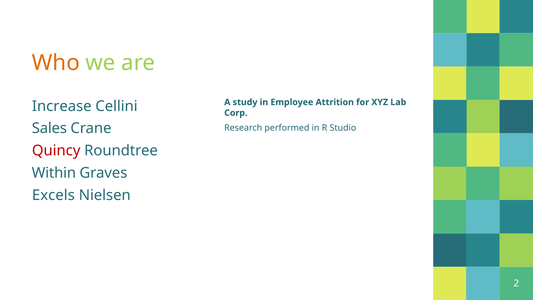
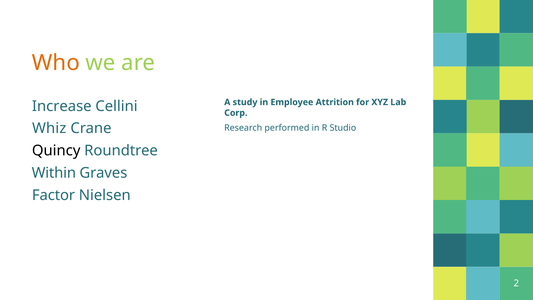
Sales: Sales -> Whiz
Quincy colour: red -> black
Excels: Excels -> Factor
